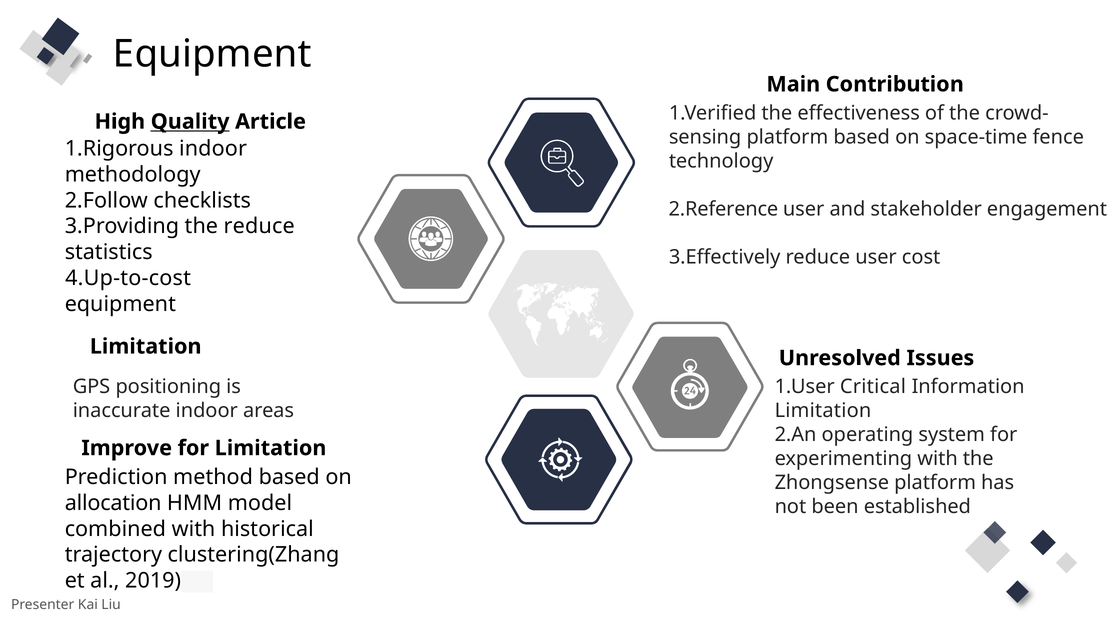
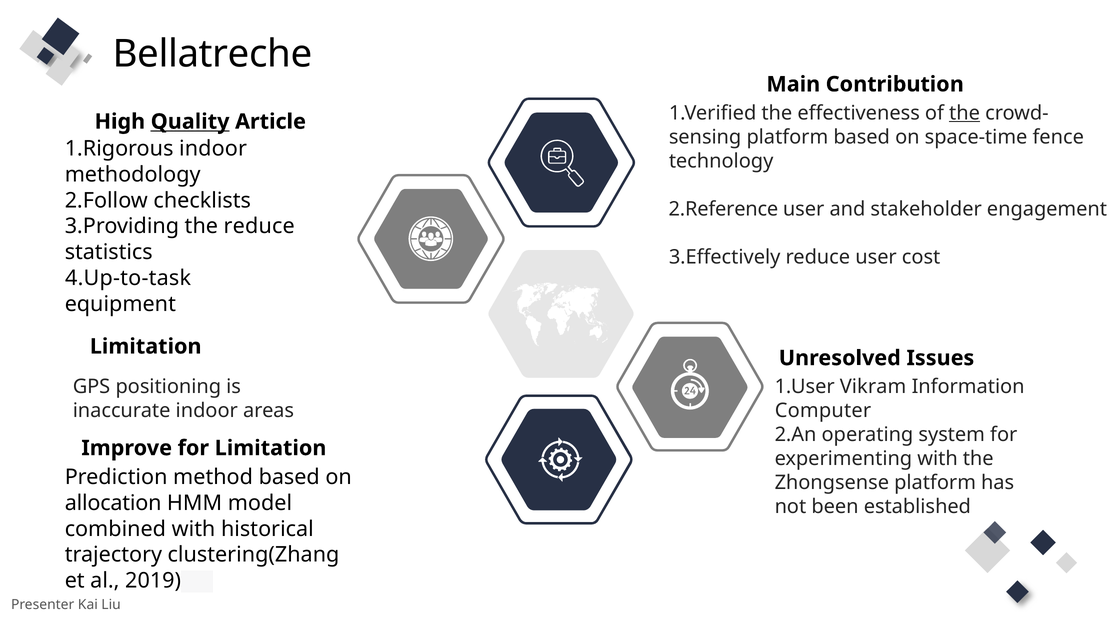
Equipment at (212, 54): Equipment -> Bellatreche
the at (965, 113) underline: none -> present
4.Up-to-cost: 4.Up-to-cost -> 4.Up-to-task
Critical: Critical -> Vikram
Limitation at (823, 410): Limitation -> Computer
